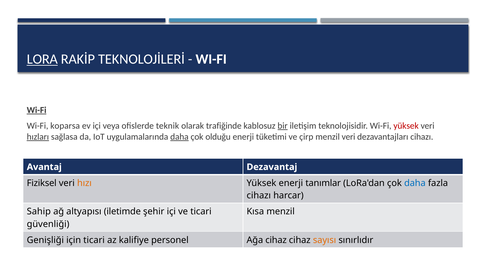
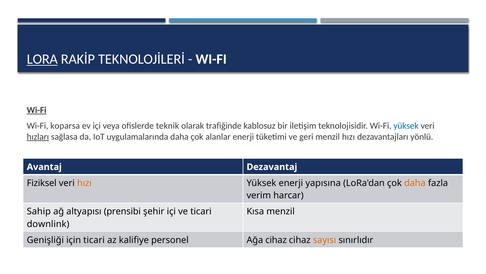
bir underline: present -> none
yüksek at (406, 126) colour: red -> blue
daha at (179, 136) underline: present -> none
olduğu: olduğu -> alanlar
çirp: çirp -> geri
menzil veri: veri -> hızı
dezavantajları cihazı: cihazı -> yönlü
tanımlar: tanımlar -> yapısına
daha at (415, 183) colour: blue -> orange
cihazı at (259, 195): cihazı -> verim
iletimde: iletimde -> prensibi
güvenliği: güvenliği -> downlink
